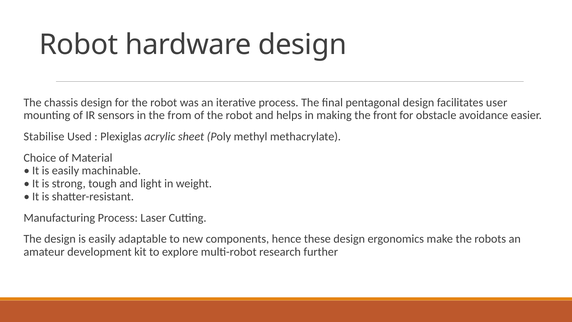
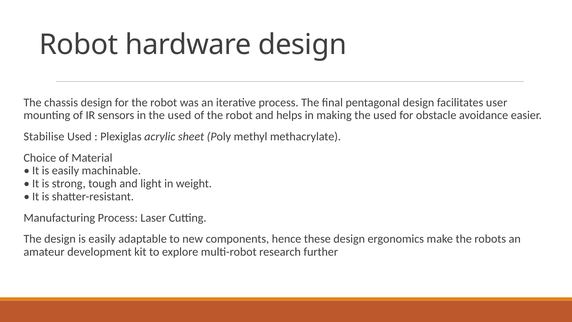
in the from: from -> used
making the front: front -> used
